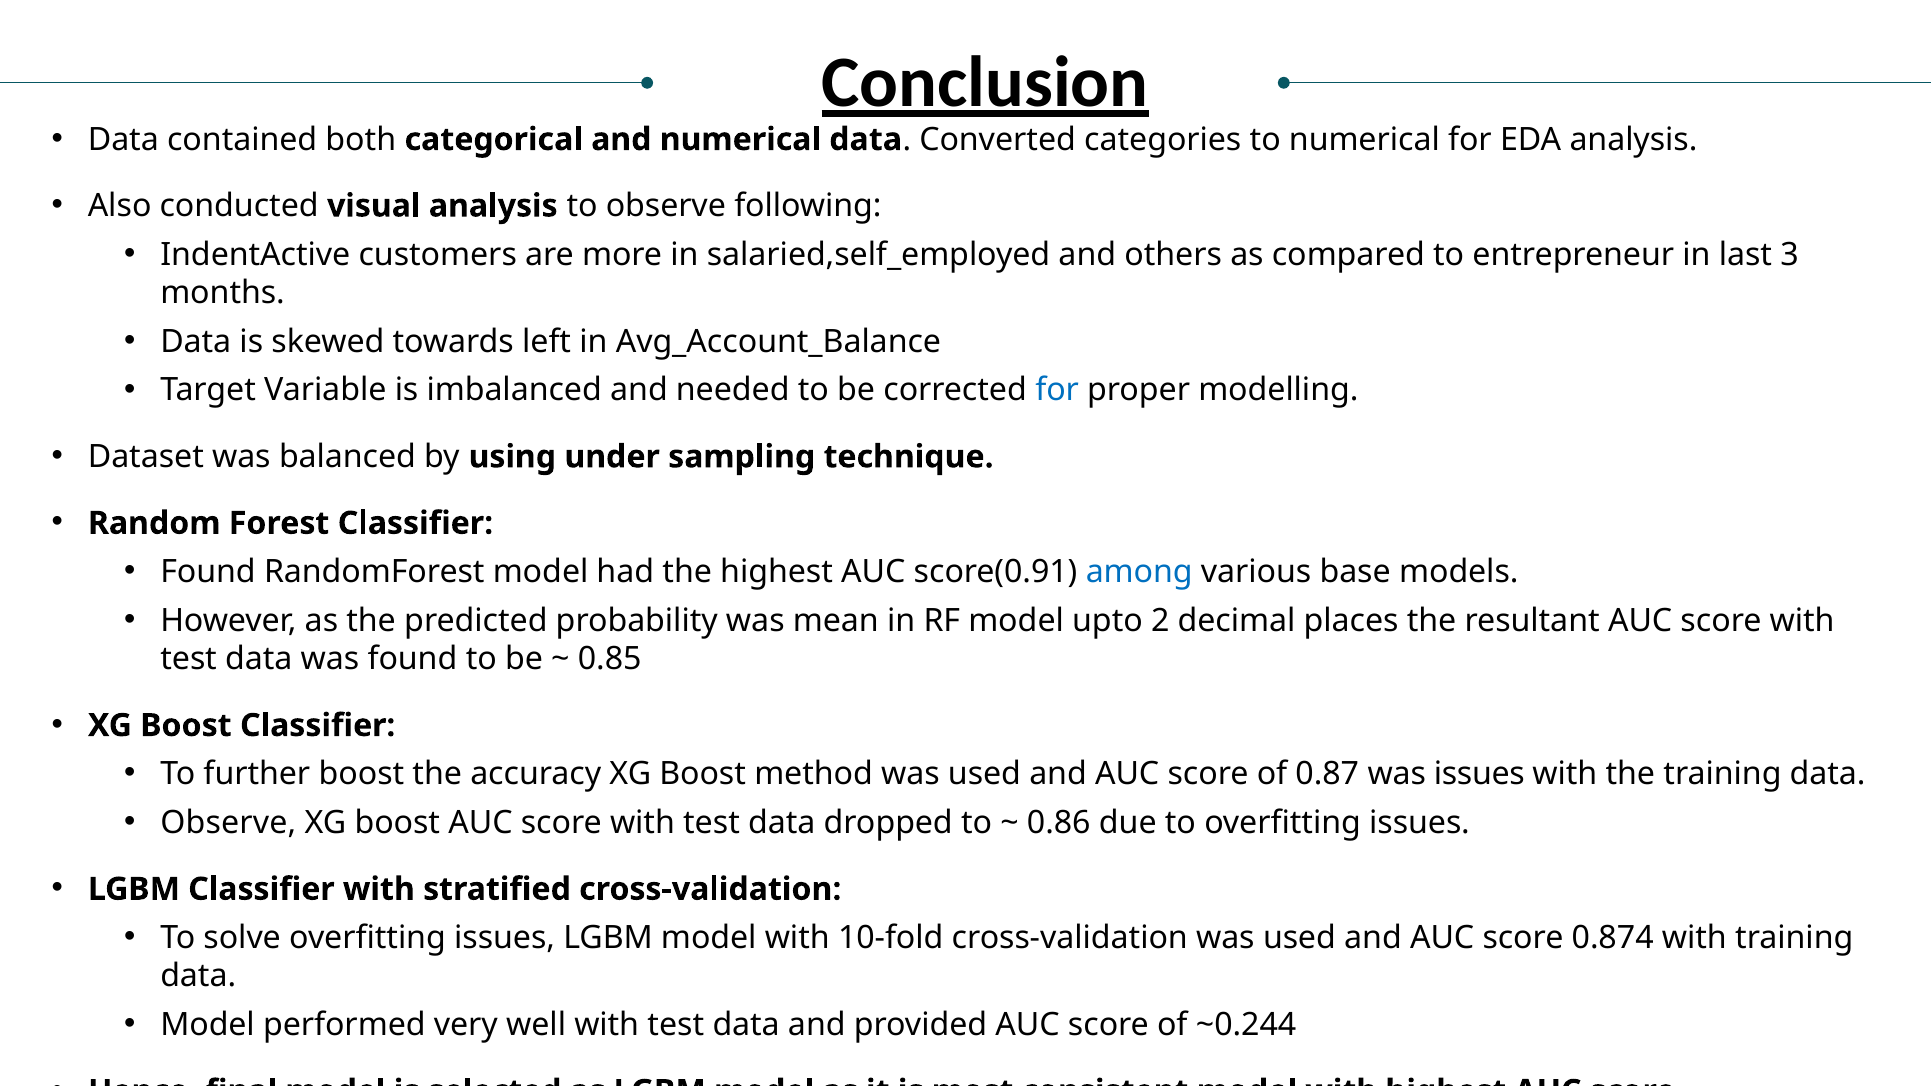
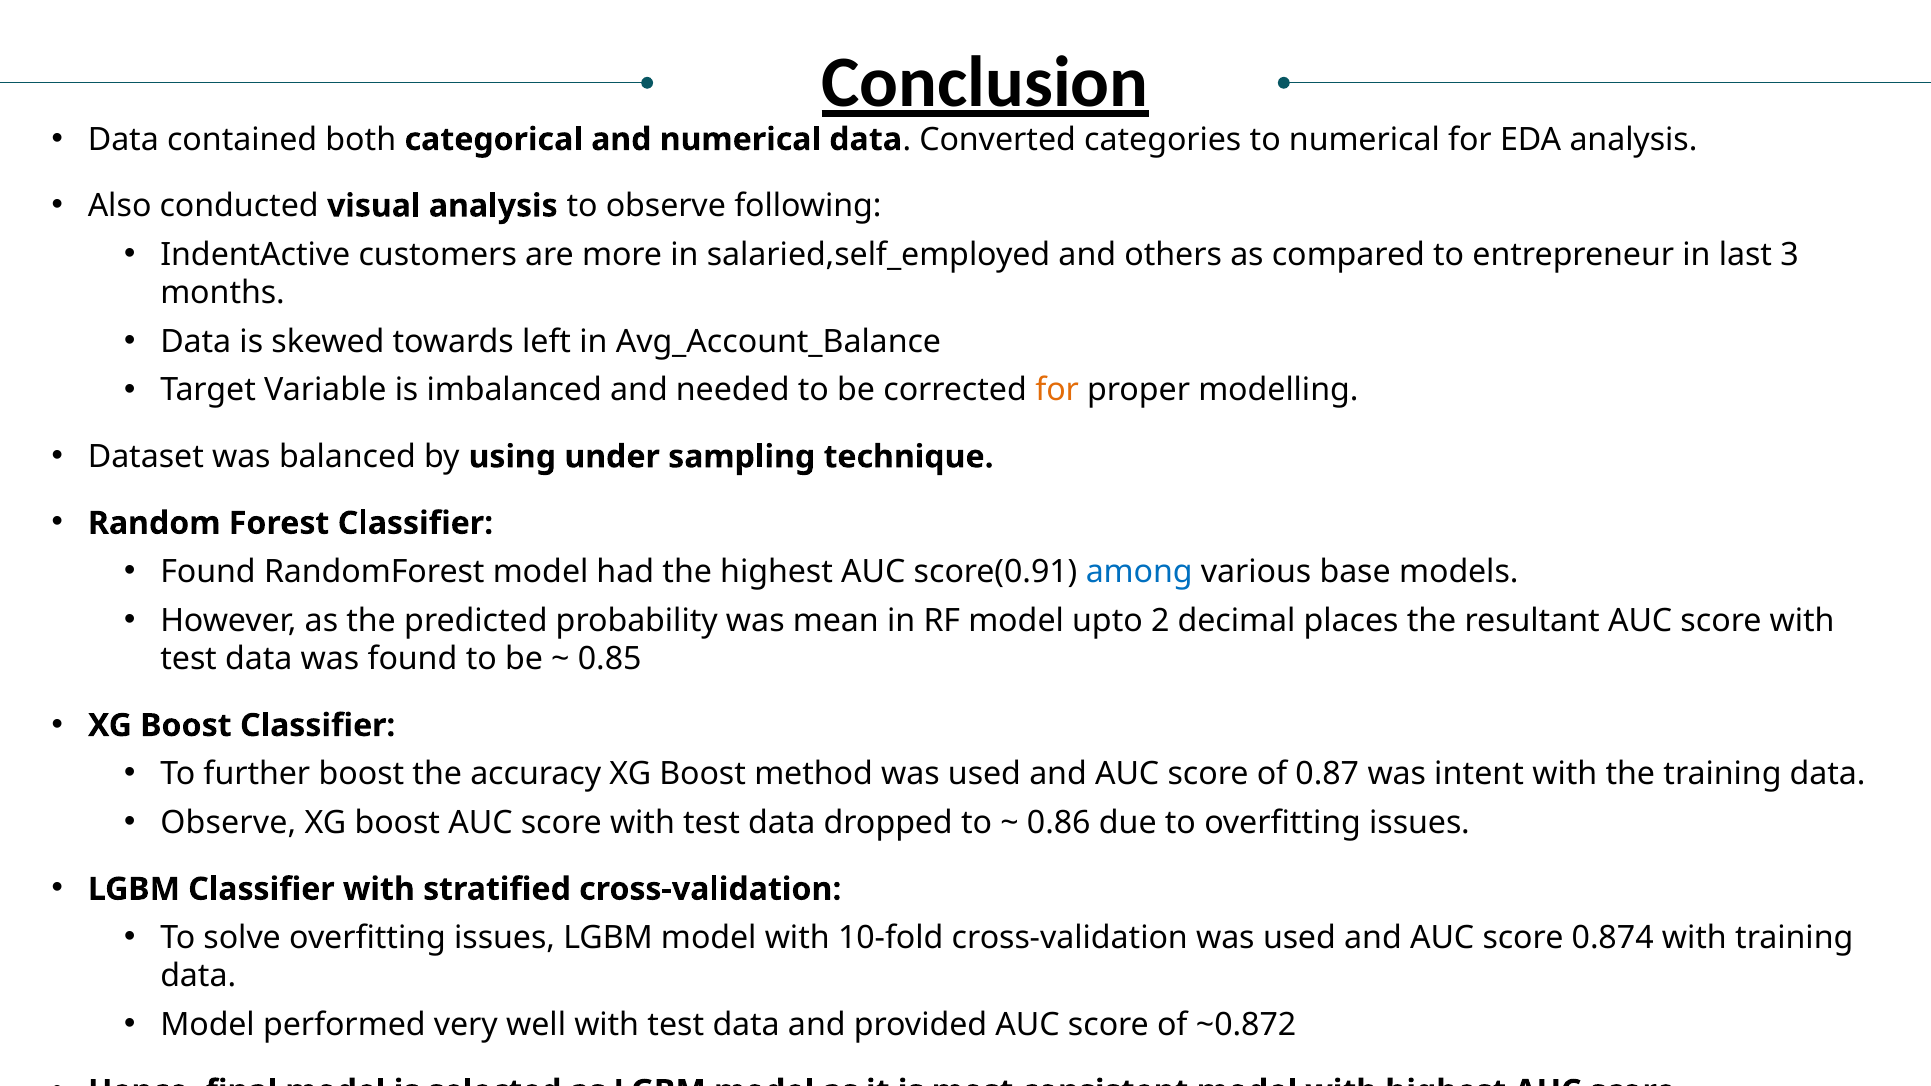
for at (1057, 390) colour: blue -> orange
was issues: issues -> intent
~0.244: ~0.244 -> ~0.872
